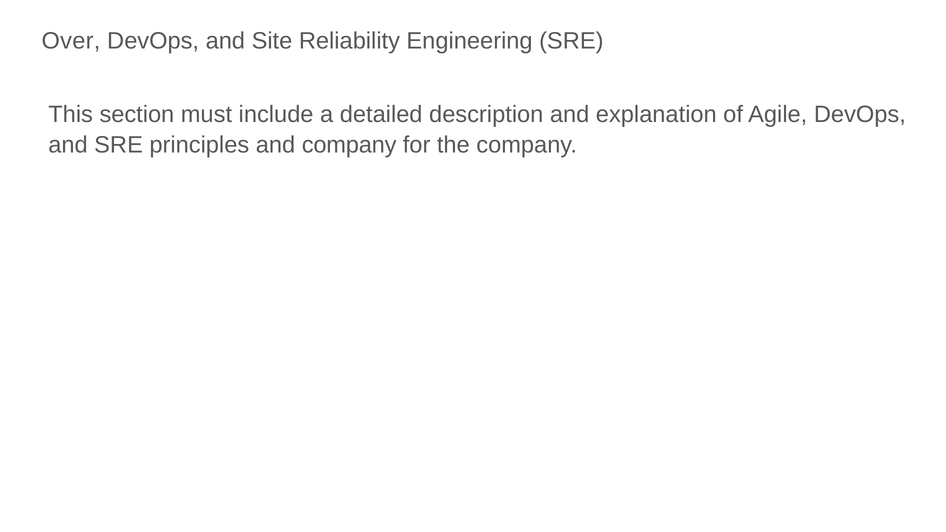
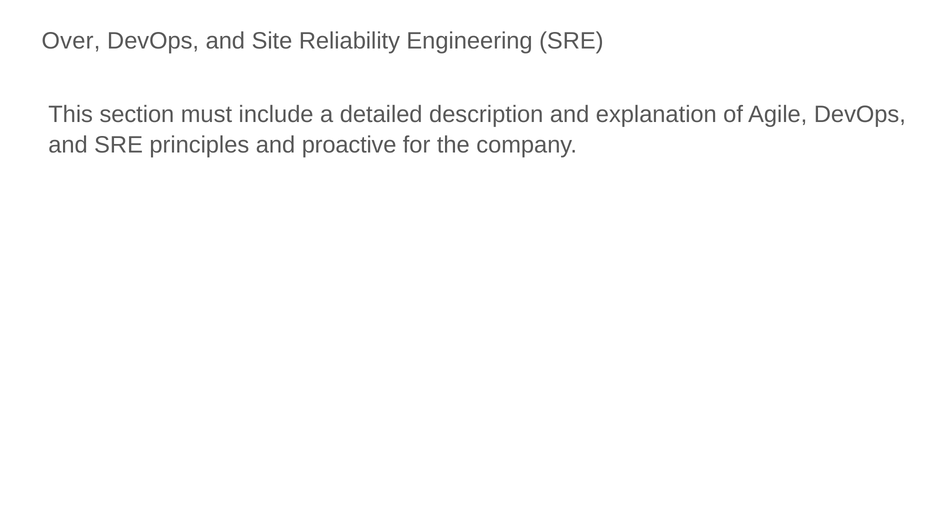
and company: company -> proactive
